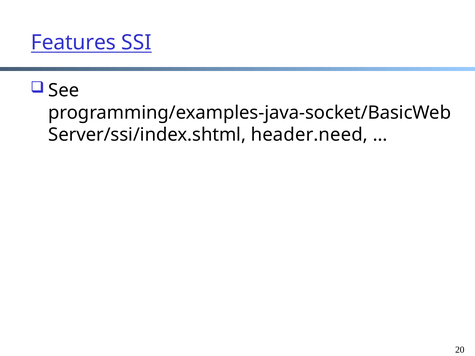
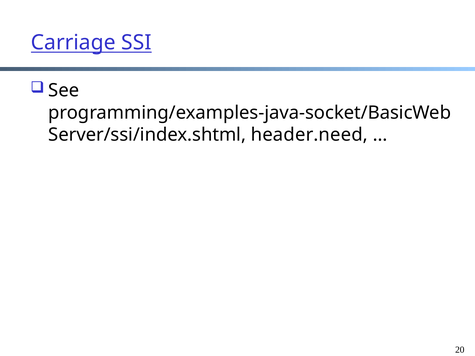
Features: Features -> Carriage
